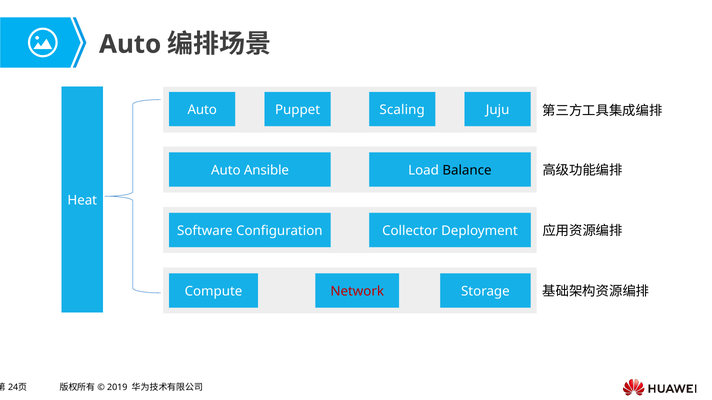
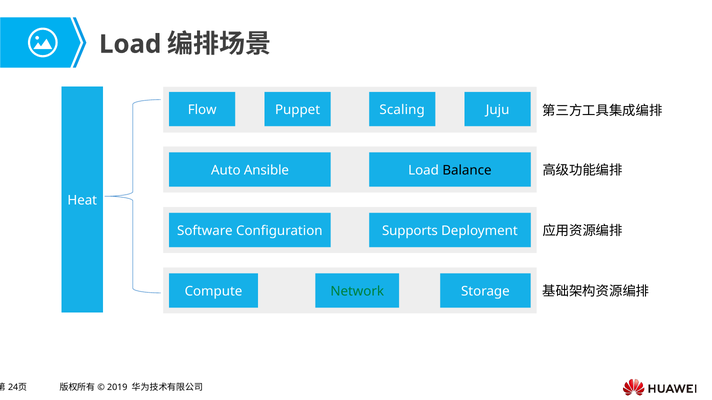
Auto at (130, 44): Auto -> Load
Auto at (202, 110): Auto -> Flow
Collector: Collector -> Supports
Network colour: red -> green
